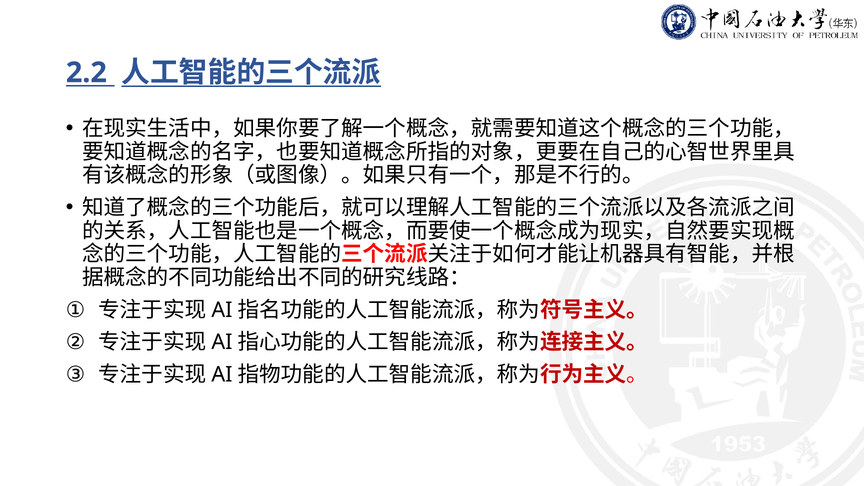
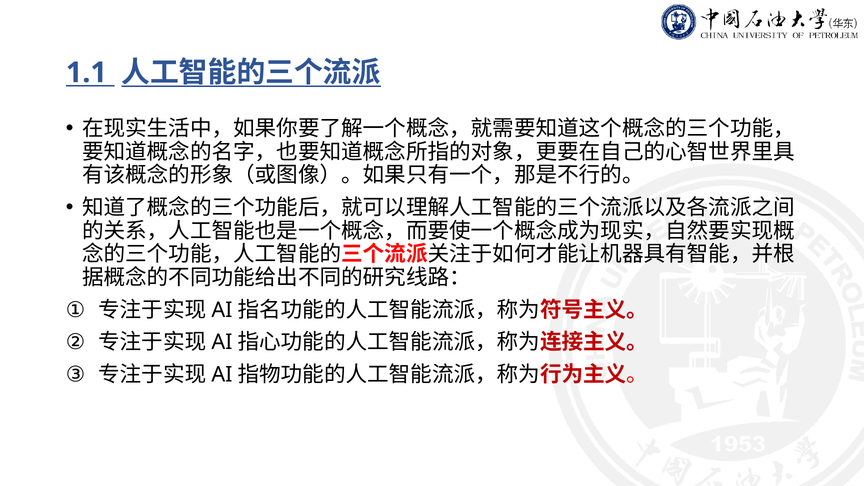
2.2: 2.2 -> 1.1
